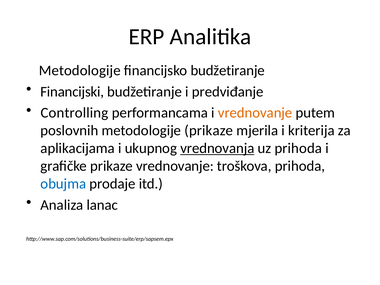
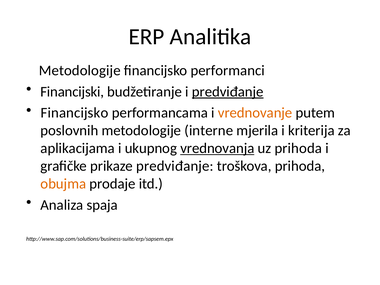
financijsko budžetiranje: budžetiranje -> performanci
predviđanje at (228, 92) underline: none -> present
Controlling at (74, 113): Controlling -> Financijsko
metodologije prikaze: prikaze -> interne
prikaze vrednovanje: vrednovanje -> predviđanje
obujma colour: blue -> orange
lanac: lanac -> spaja
